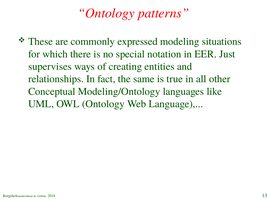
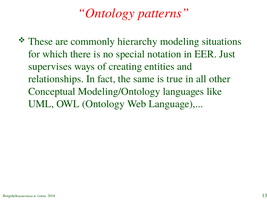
expressed: expressed -> hierarchy
